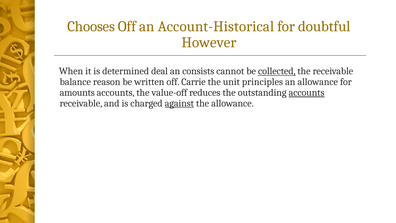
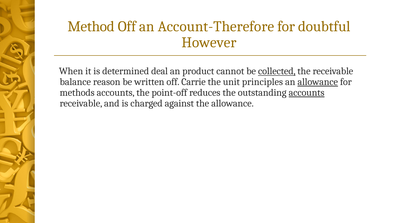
Chooses: Chooses -> Method
Account-Historical: Account-Historical -> Account-Therefore
consists: consists -> product
allowance at (318, 82) underline: none -> present
amounts: amounts -> methods
value-off: value-off -> point-off
against underline: present -> none
